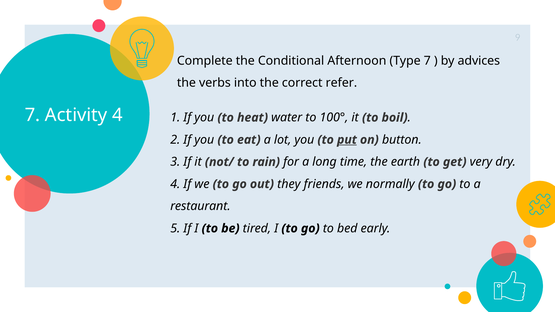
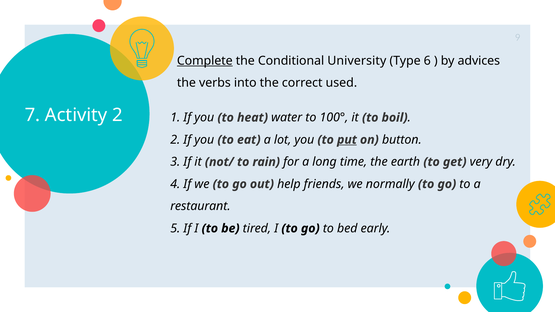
Complete underline: none -> present
Afternoon: Afternoon -> University
Type 7: 7 -> 6
refer: refer -> used
Activity 4: 4 -> 2
they: they -> help
